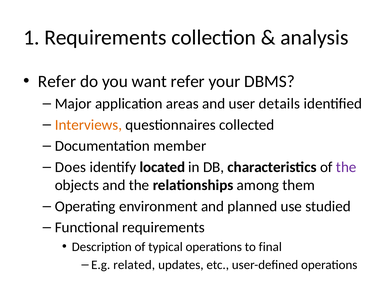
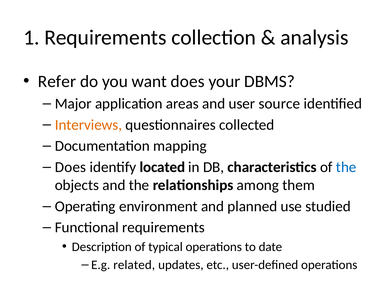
want refer: refer -> does
details: details -> source
member: member -> mapping
the at (346, 167) colour: purple -> blue
final: final -> date
